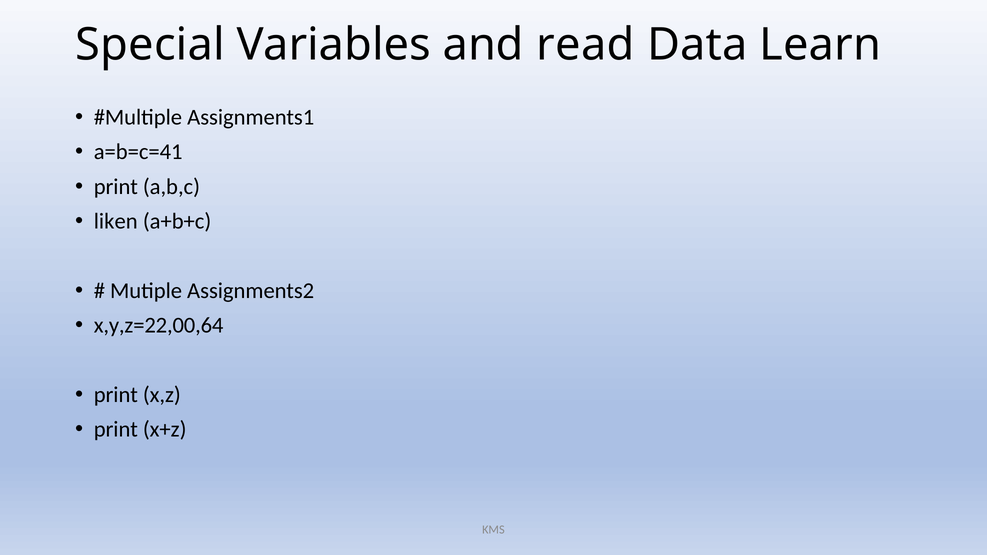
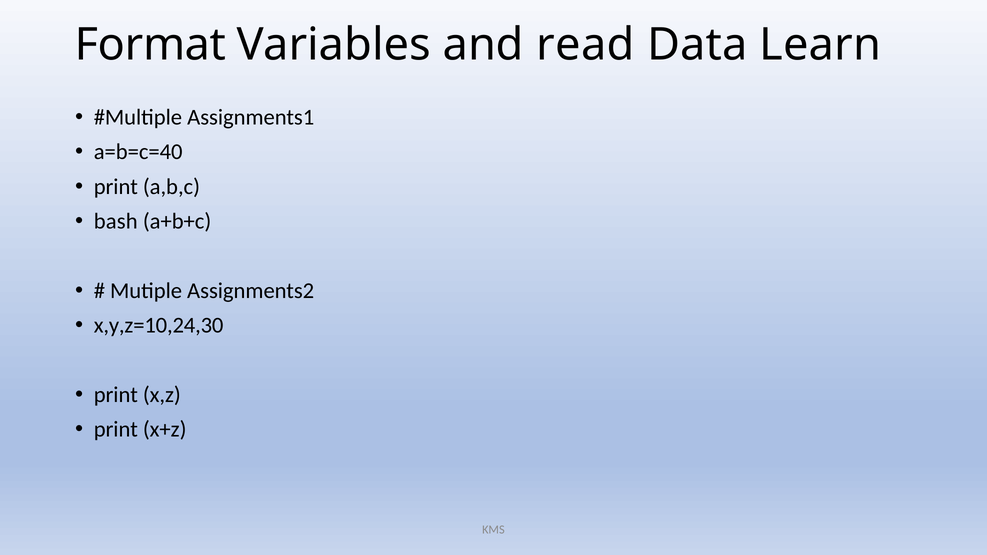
Special: Special -> Format
a=b=c=41: a=b=c=41 -> a=b=c=40
liken: liken -> bash
x,y,z=22,00,64: x,y,z=22,00,64 -> x,y,z=10,24,30
